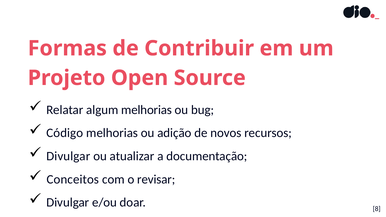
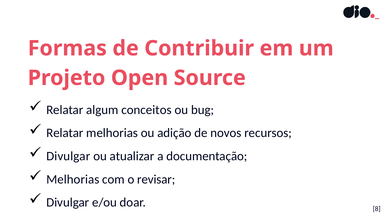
algum melhorias: melhorias -> conceitos
Código at (65, 133): Código -> Relatar
Conceitos at (73, 179): Conceitos -> Melhorias
